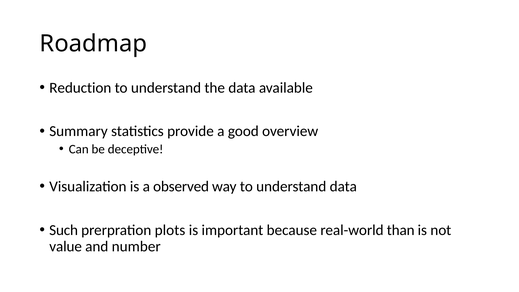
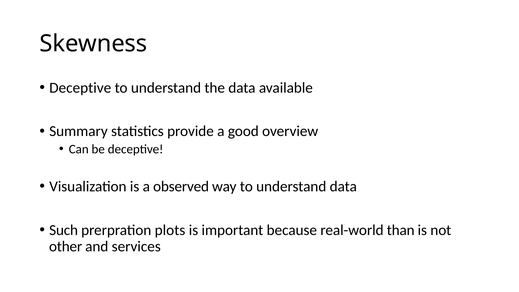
Roadmap: Roadmap -> Skewness
Reduction at (80, 88): Reduction -> Deceptive
value: value -> other
number: number -> services
